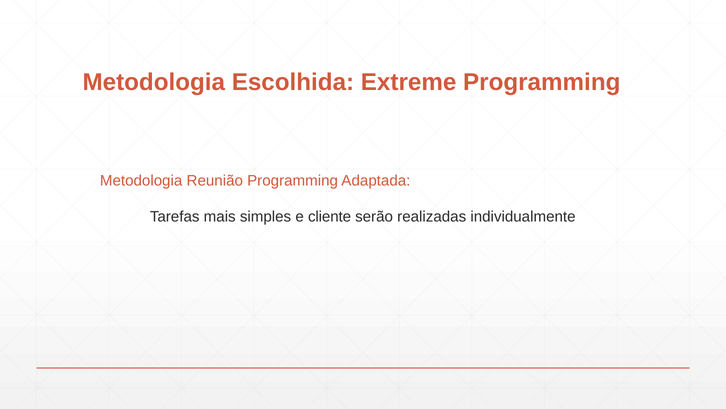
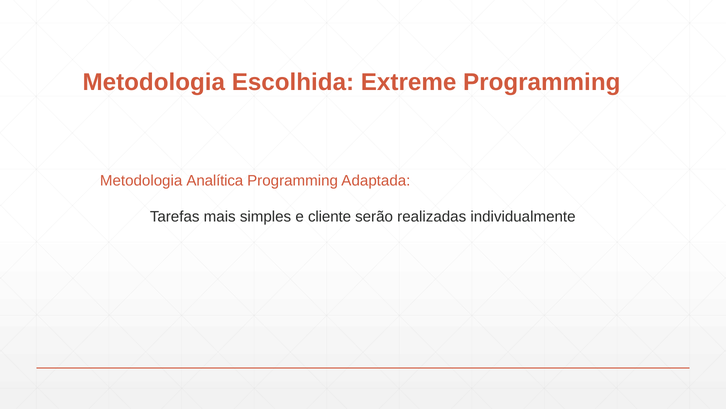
Reunião: Reunião -> Analítica
